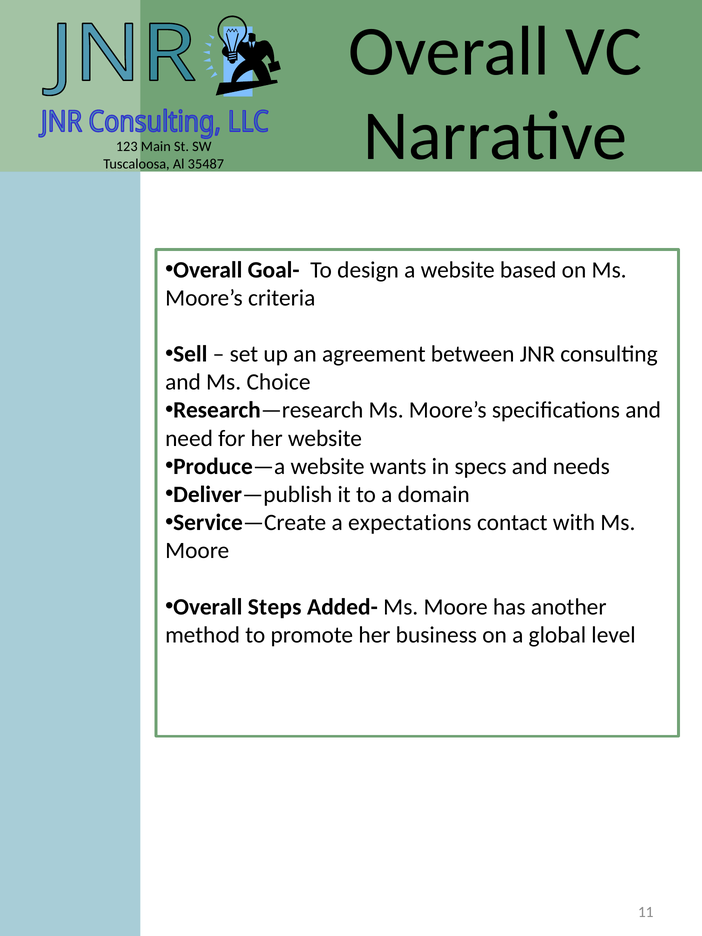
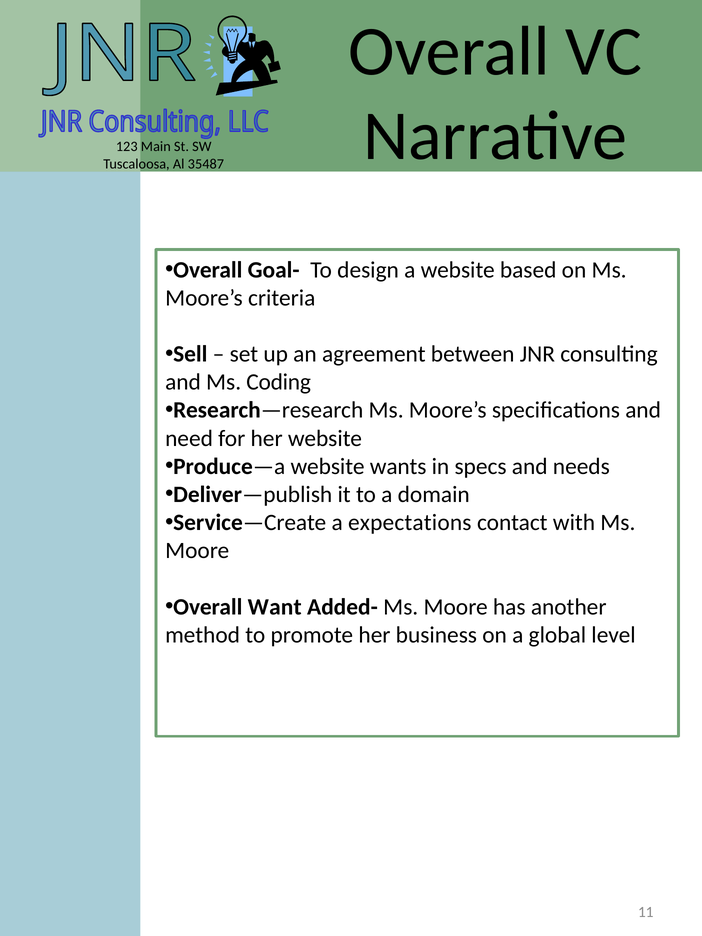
Choice: Choice -> Coding
Steps: Steps -> Want
